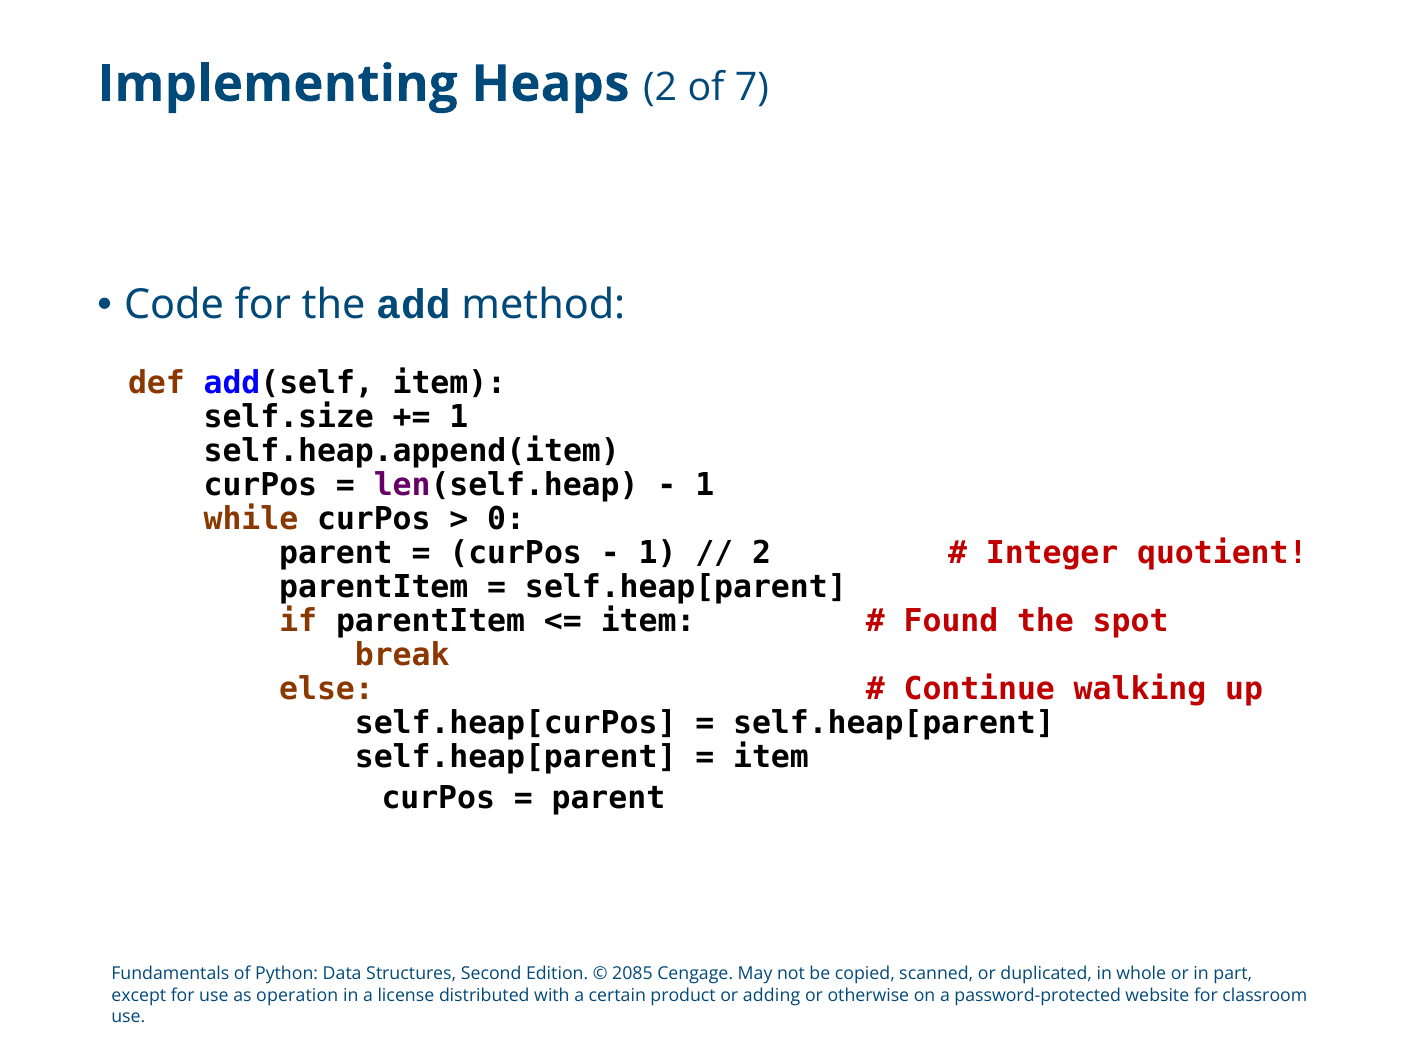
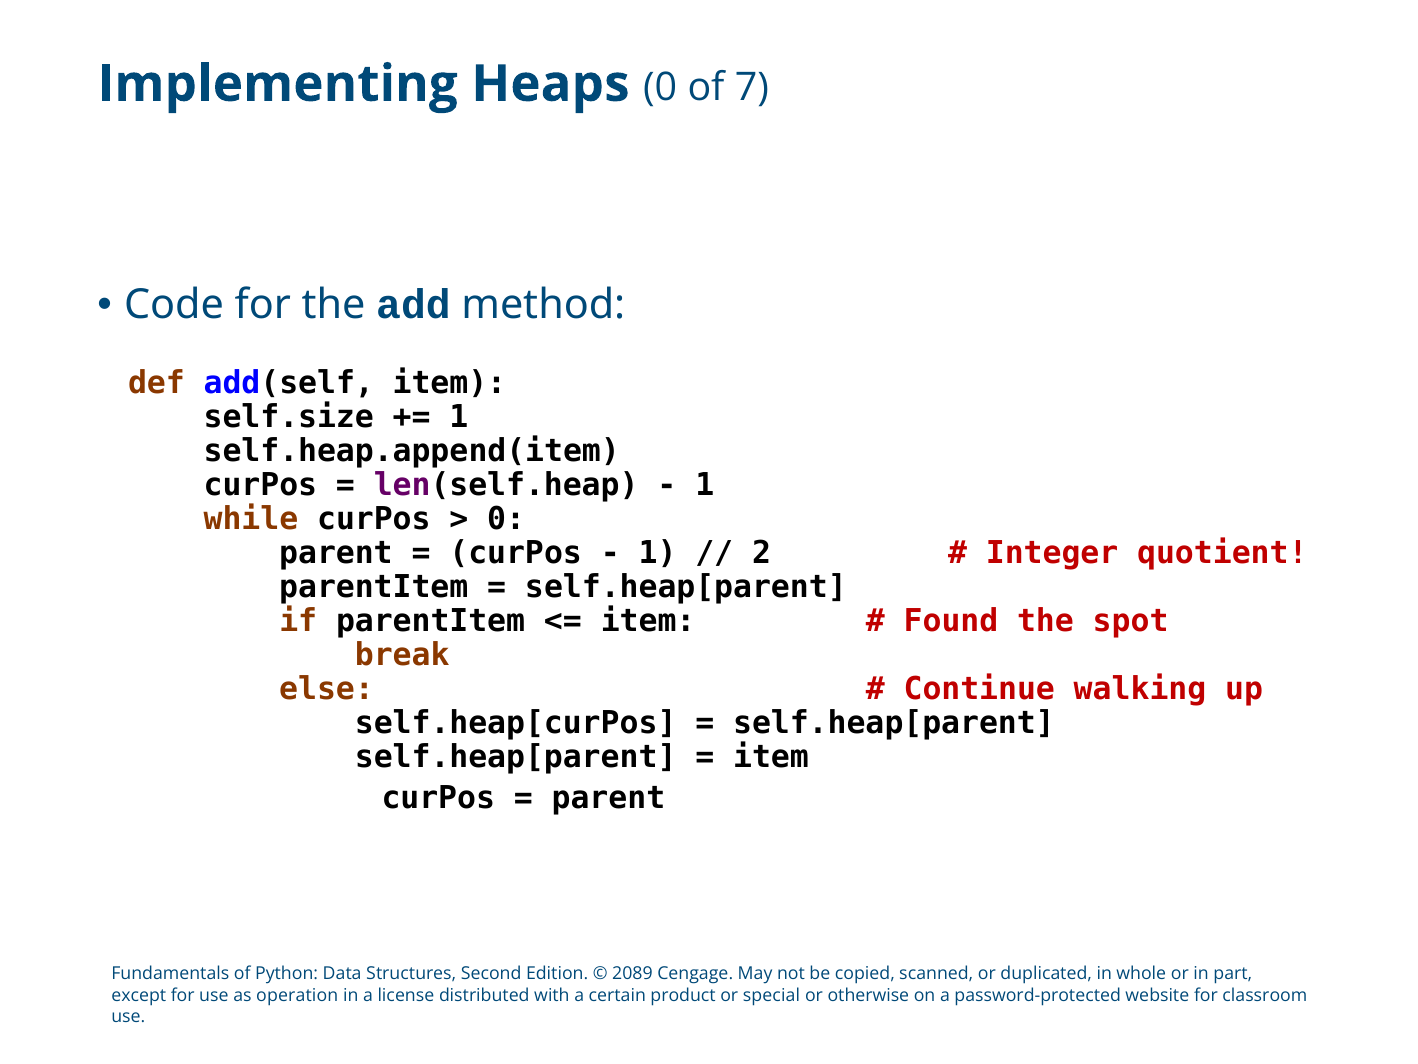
Heaps 2: 2 -> 0
2085: 2085 -> 2089
adding: adding -> special
